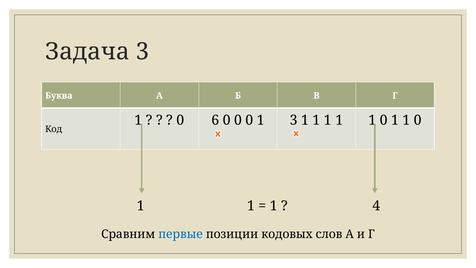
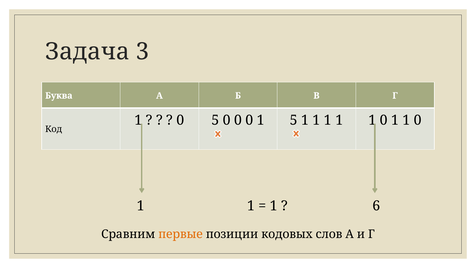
0 6: 6 -> 5
1 3: 3 -> 5
4: 4 -> 6
первые colour: blue -> orange
